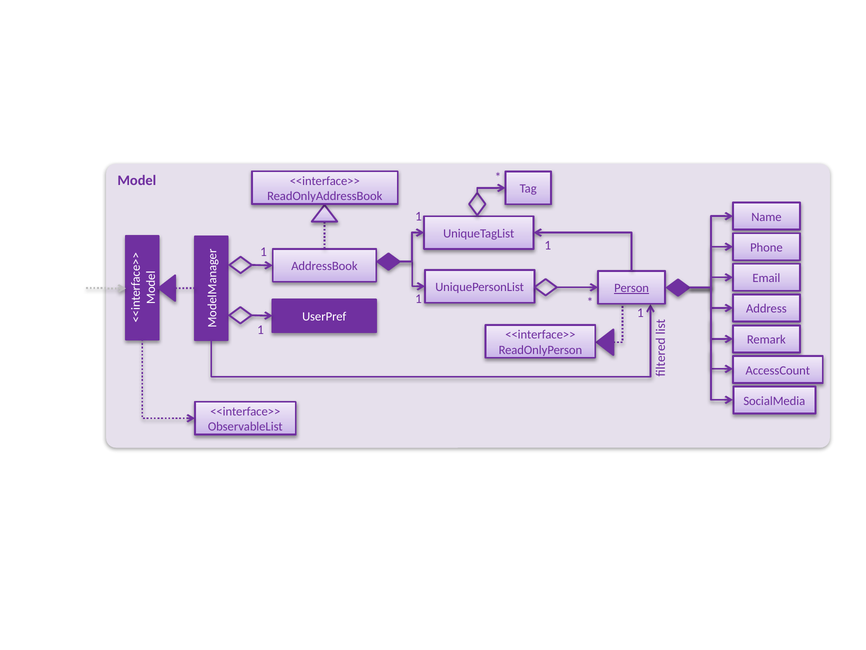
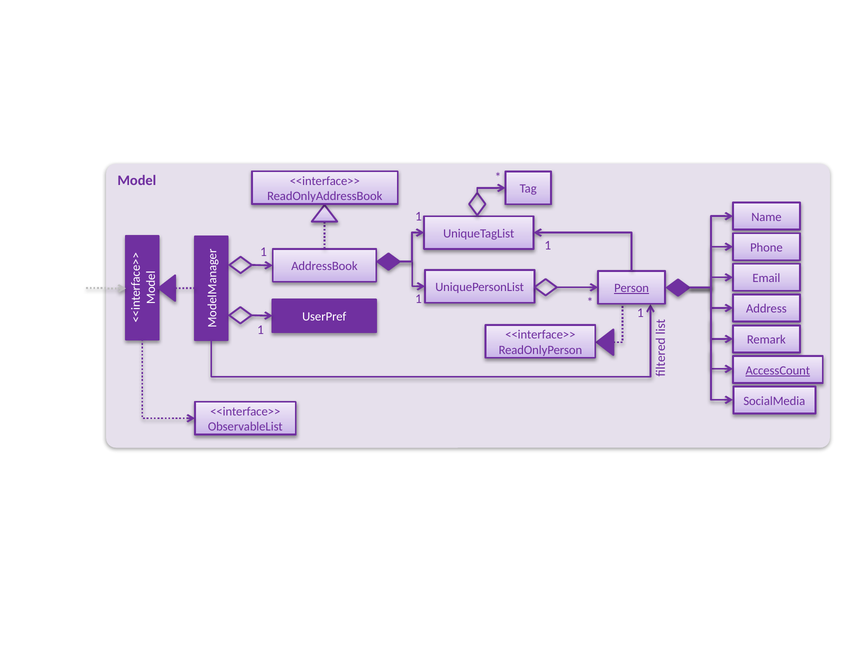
AccessCount underline: none -> present
